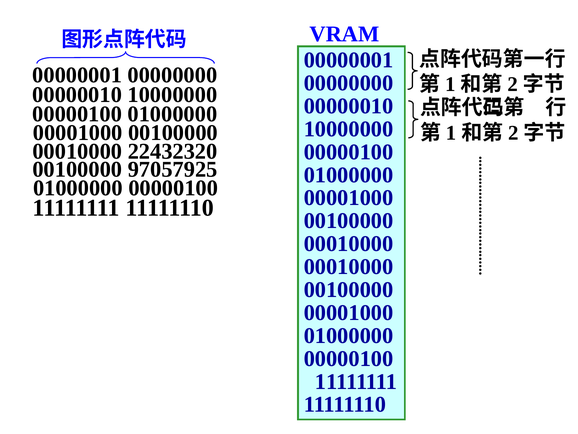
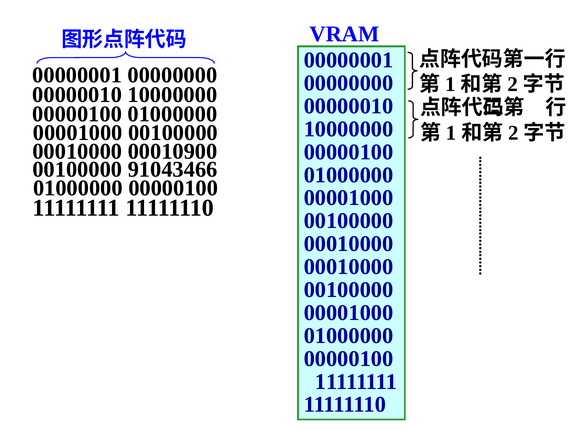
22432320: 22432320 -> 00010900
97057925: 97057925 -> 91043466
